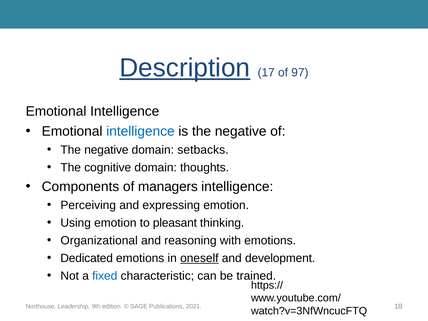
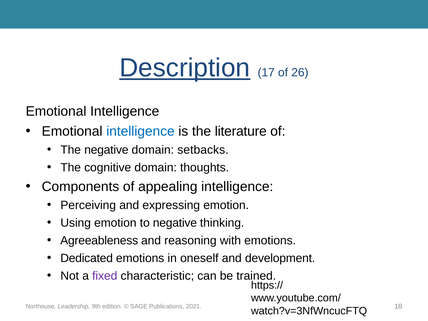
97: 97 -> 26
is the negative: negative -> literature
managers: managers -> appealing
to pleasant: pleasant -> negative
Organizational: Organizational -> Agreeableness
oneself underline: present -> none
fixed colour: blue -> purple
